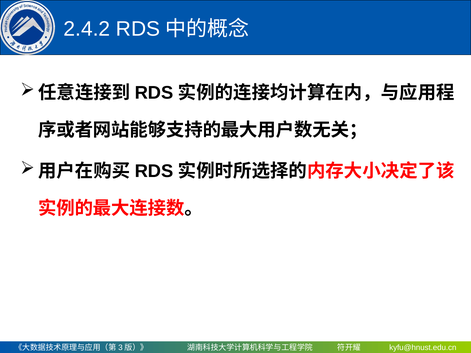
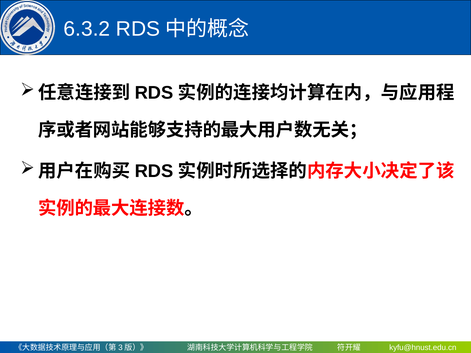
2.4.2: 2.4.2 -> 6.3.2
